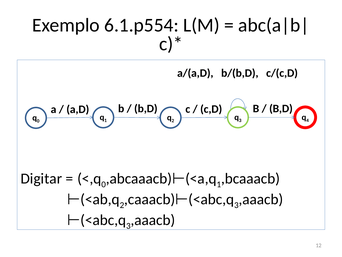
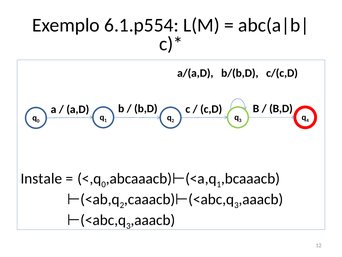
Digitar: Digitar -> Instale
